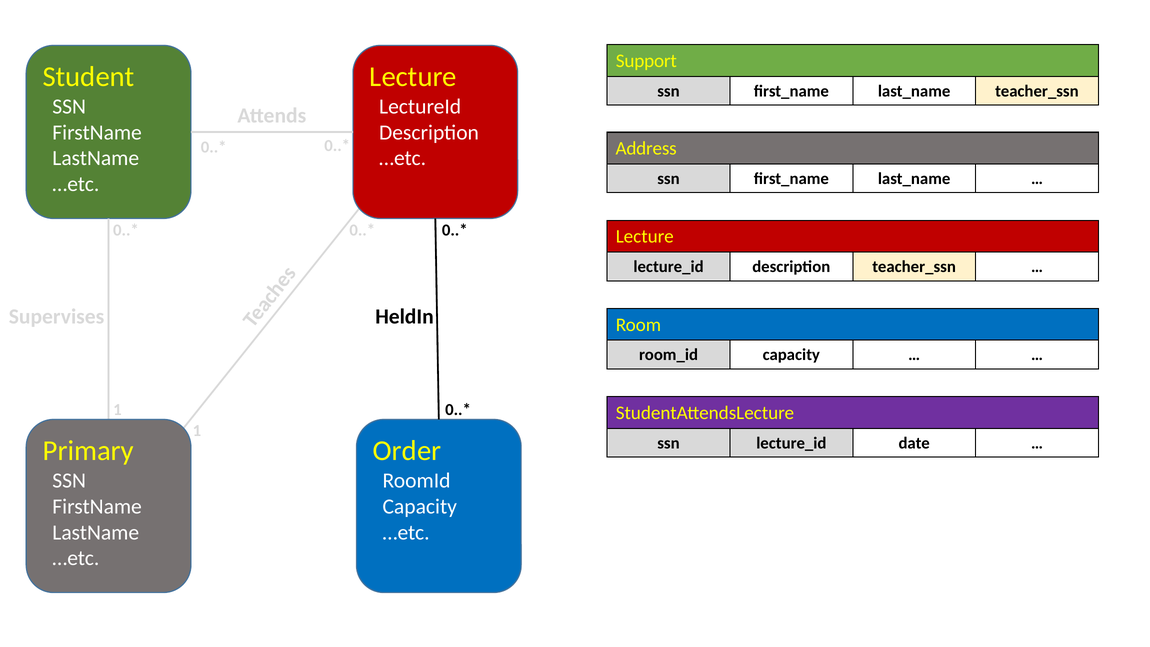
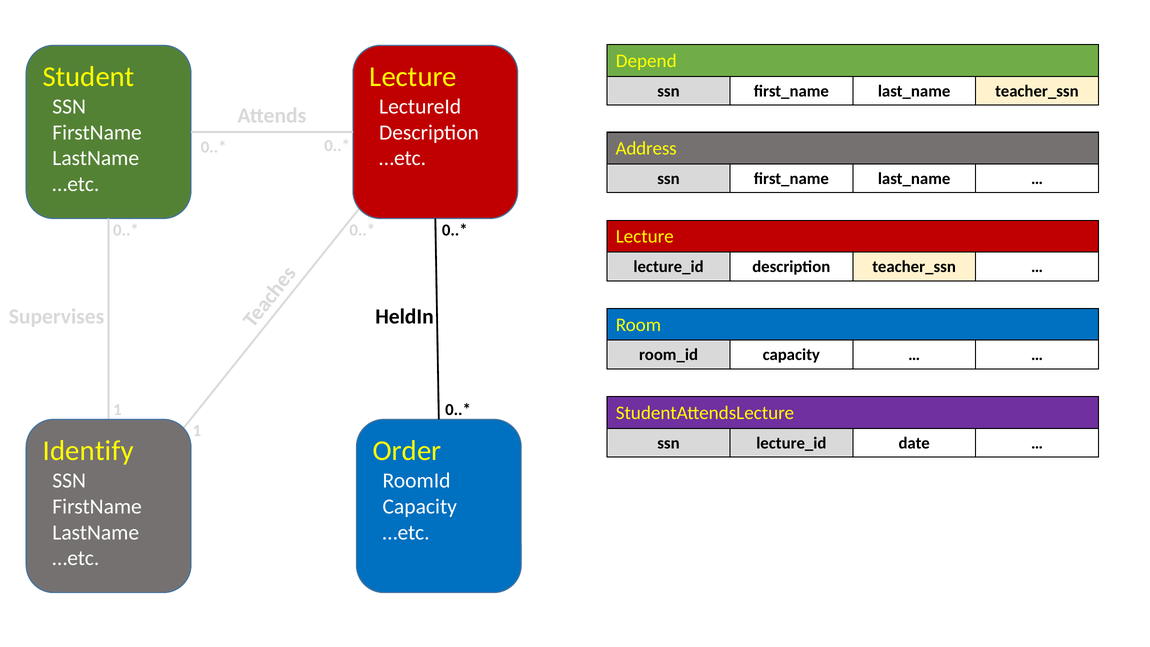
Support: Support -> Depend
Primary: Primary -> Identify
